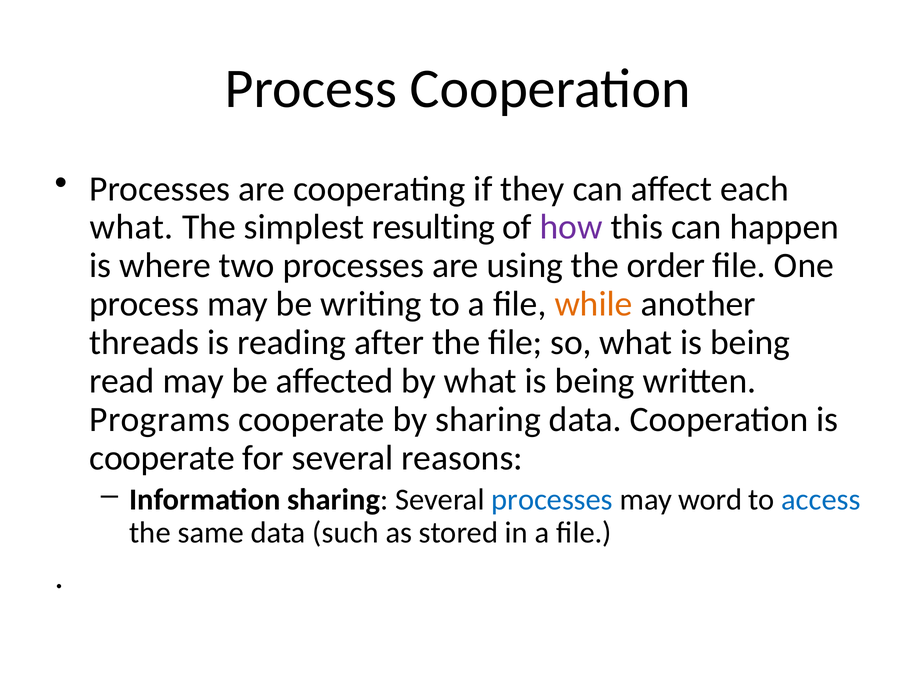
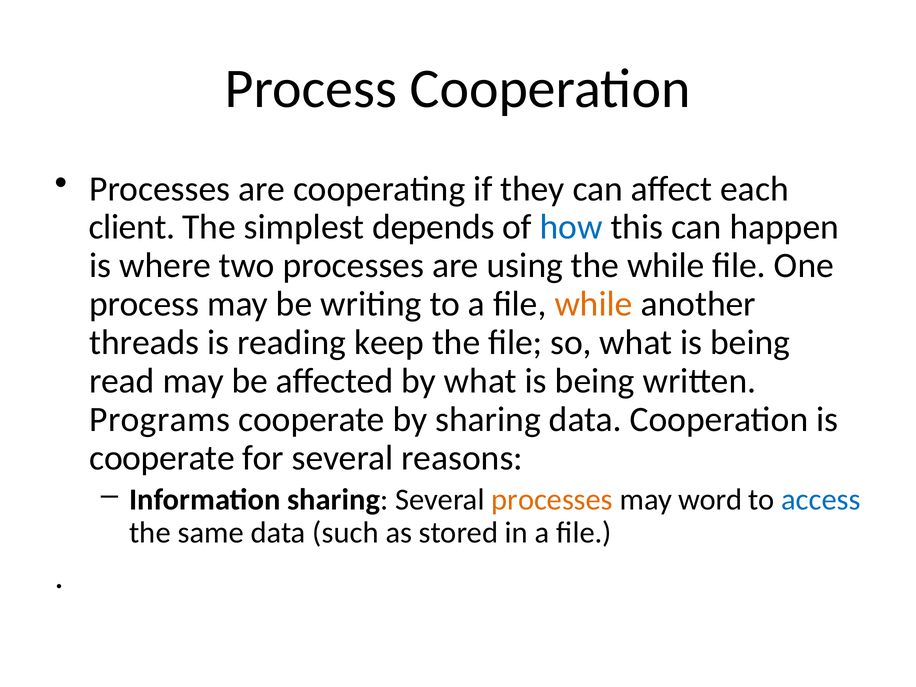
what at (132, 227): what -> client
resulting: resulting -> depends
how colour: purple -> blue
the order: order -> while
after: after -> keep
processes at (552, 500) colour: blue -> orange
